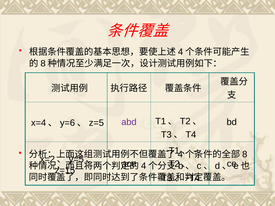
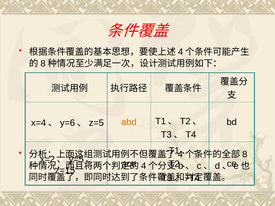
abd colour: purple -> orange
